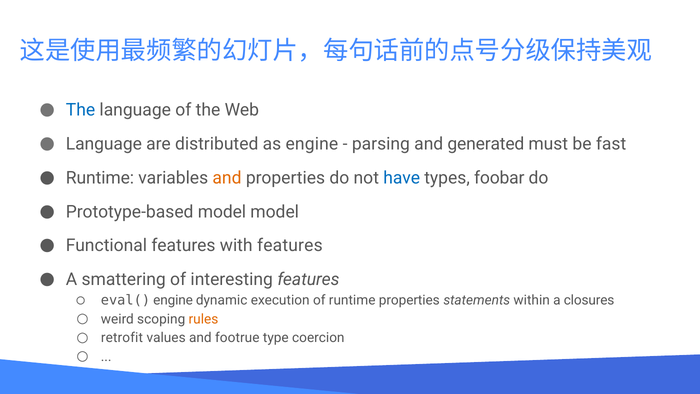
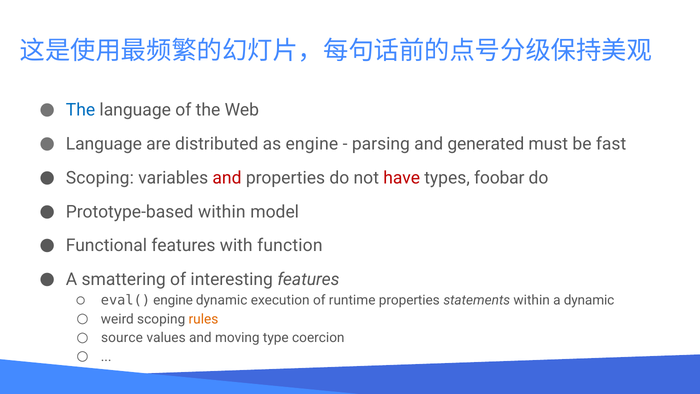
Runtime at (100, 178): Runtime -> Scoping
and at (227, 178) colour: orange -> red
have colour: blue -> red
Prototype-based model: model -> within
with features: features -> function
a closures: closures -> dynamic
retrofit at (122, 338): retrofit -> source
footrue: footrue -> moving
